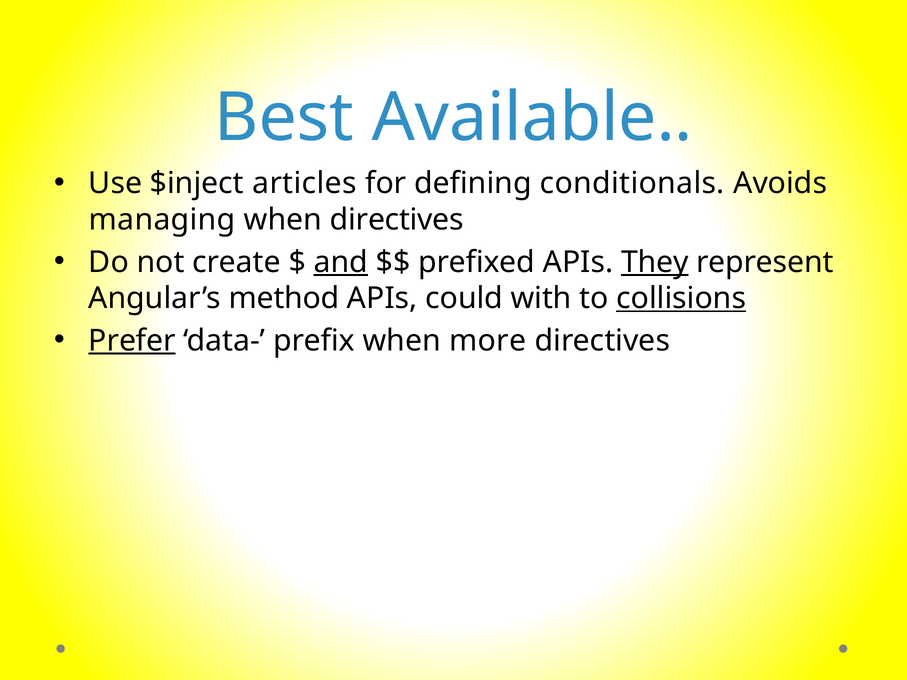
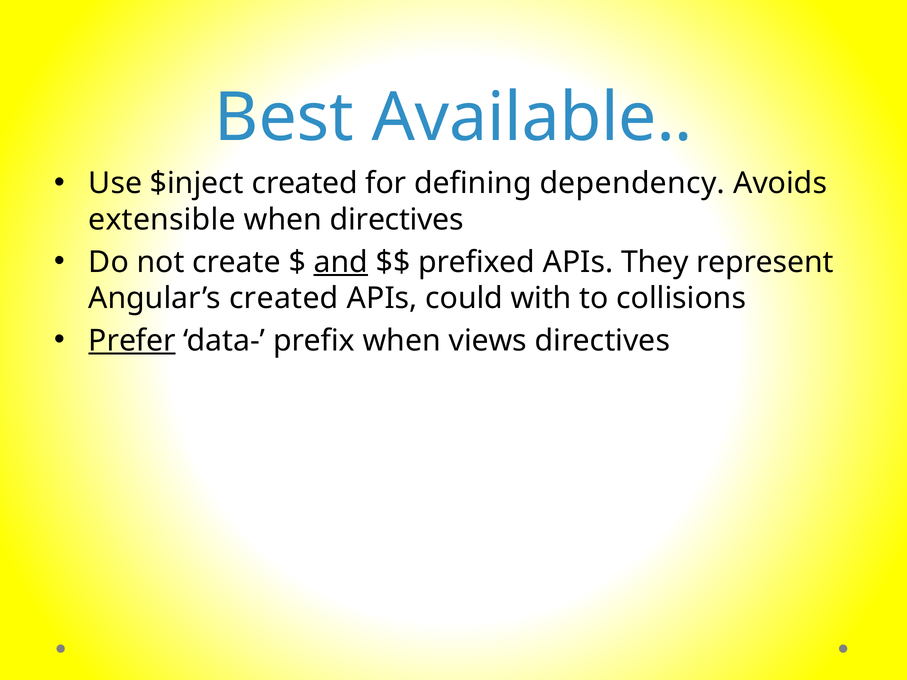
$inject articles: articles -> created
conditionals: conditionals -> dependency
managing: managing -> extensible
They underline: present -> none
Angular’s method: method -> created
collisions underline: present -> none
more: more -> views
